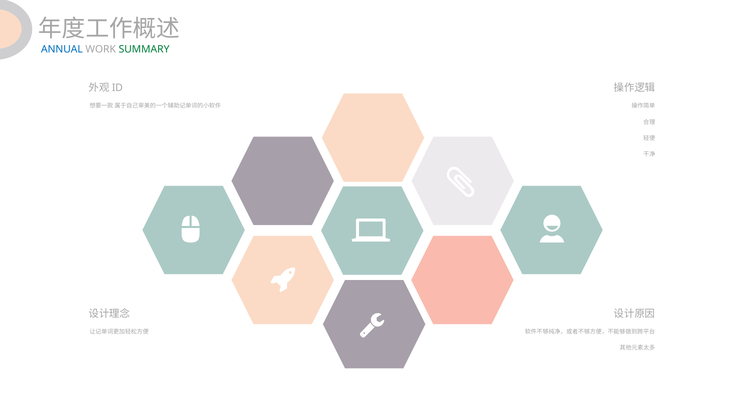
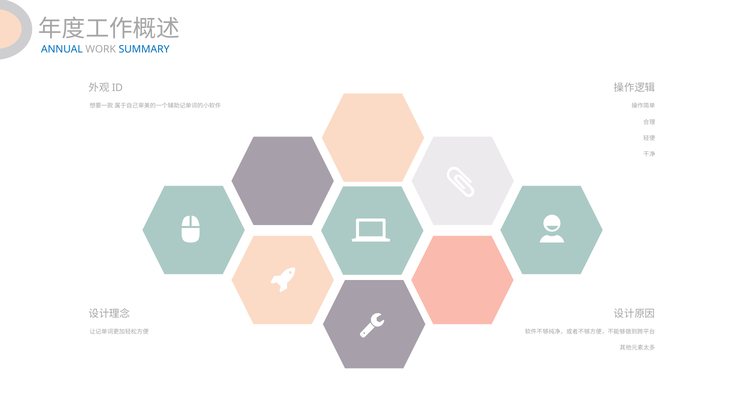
SUMMARY colour: green -> blue
